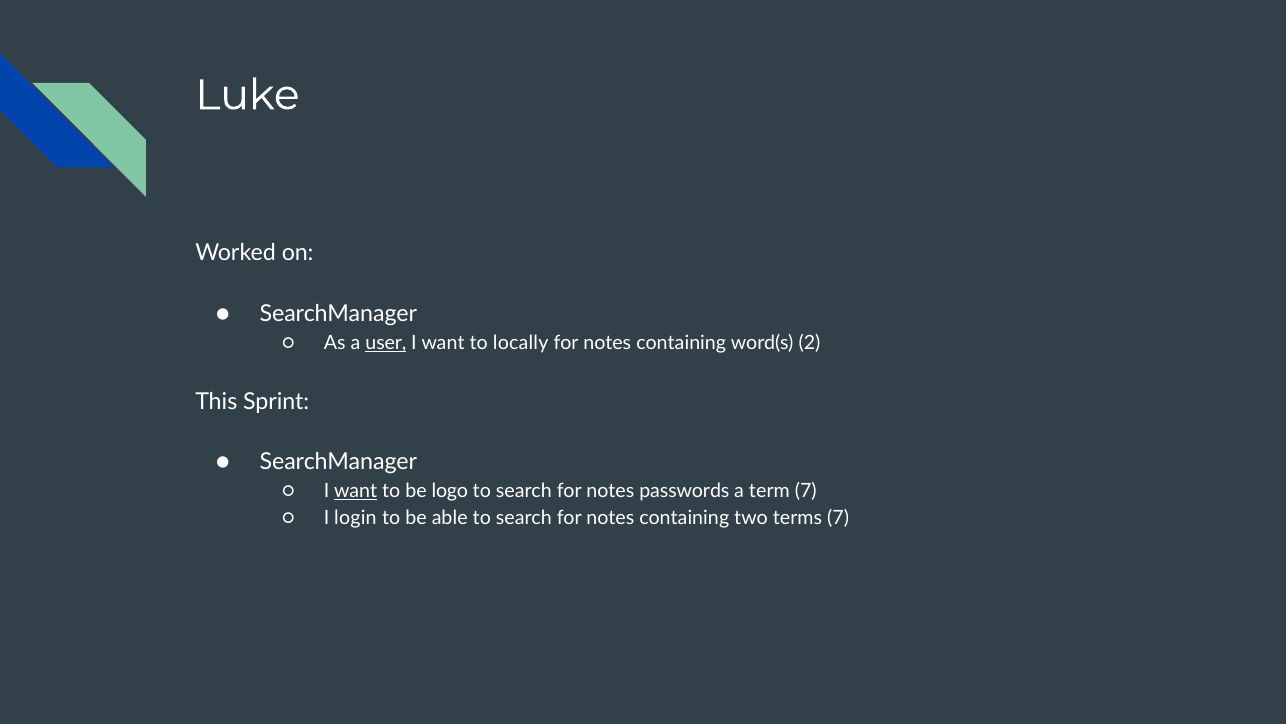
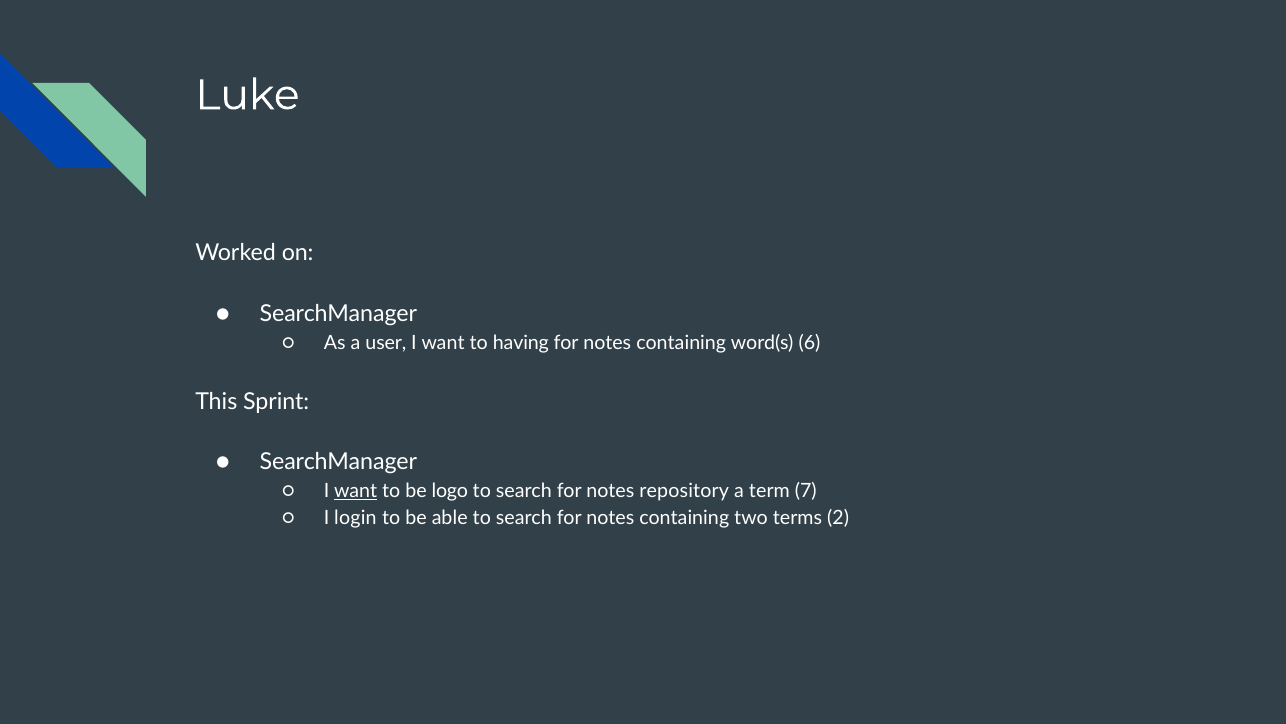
user underline: present -> none
locally: locally -> having
2: 2 -> 6
passwords: passwords -> repository
terms 7: 7 -> 2
